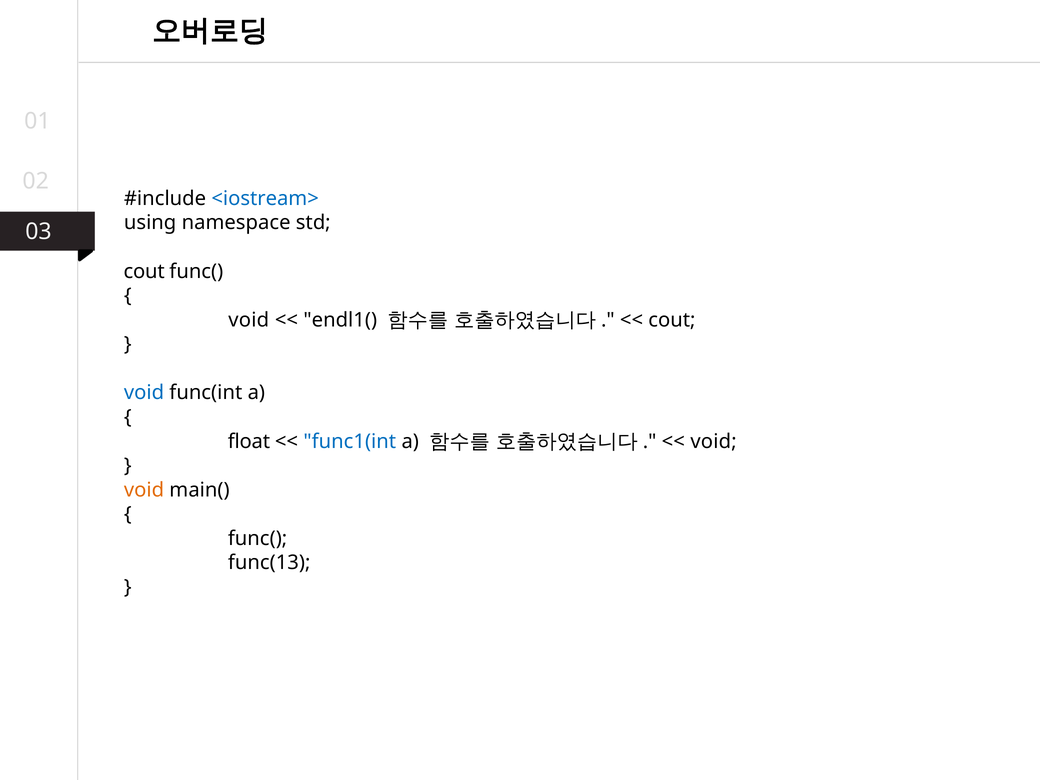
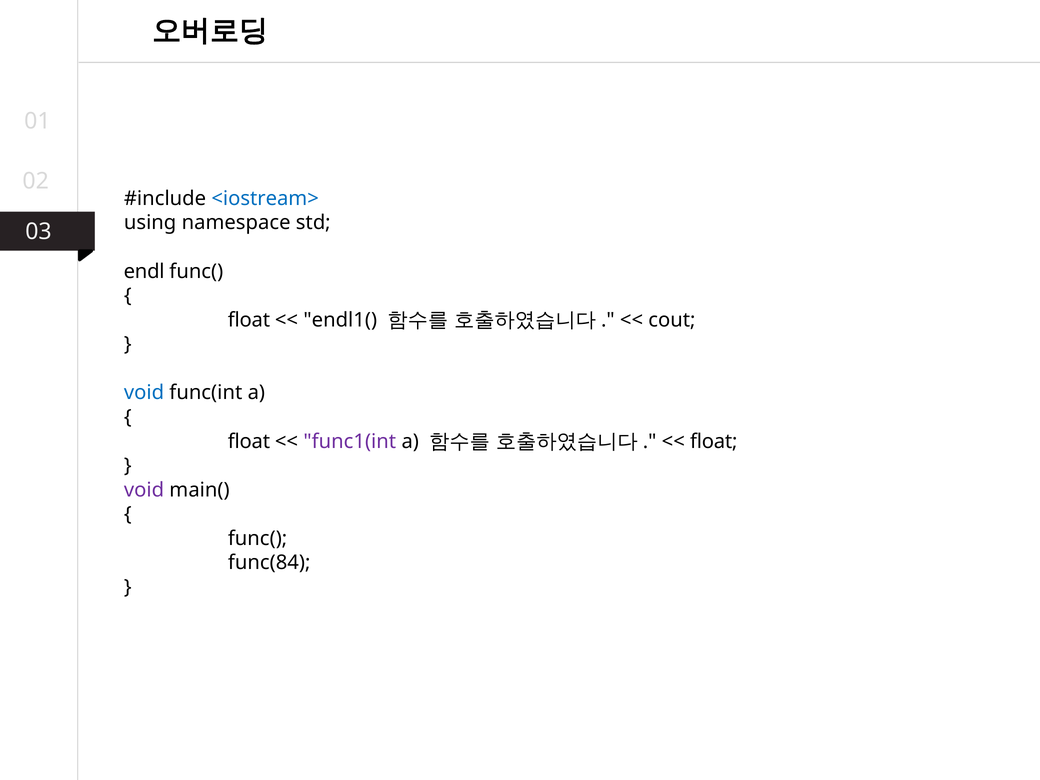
cout at (144, 271): cout -> endl
void at (249, 320): void -> float
func1(int colour: blue -> purple
void at (714, 441): void -> float
void at (144, 490) colour: orange -> purple
func(13: func(13 -> func(84
